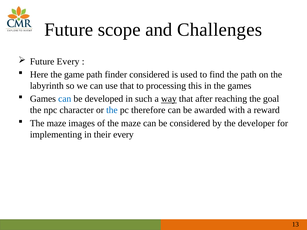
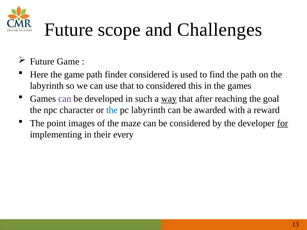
Future Every: Every -> Game
to processing: processing -> considered
can at (65, 99) colour: blue -> purple
pc therefore: therefore -> labyrinth
maze at (56, 123): maze -> point
for underline: none -> present
